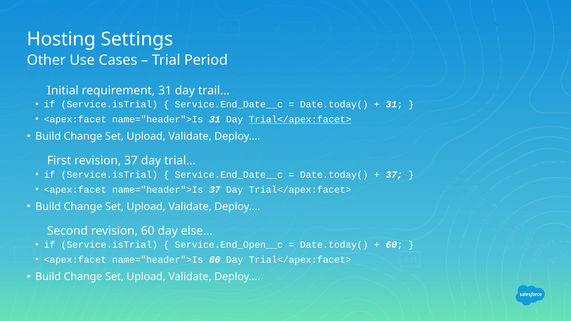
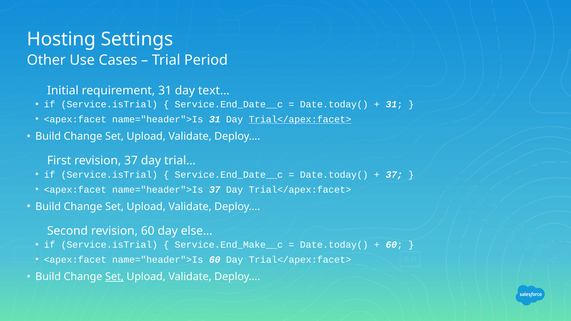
trail…: trail… -> text…
Service.End_Open__c: Service.End_Open__c -> Service.End_Make__c
Set at (114, 277) underline: none -> present
